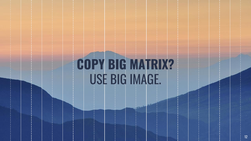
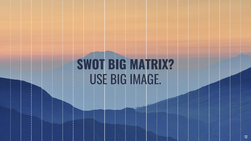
COPY: COPY -> SWOT
